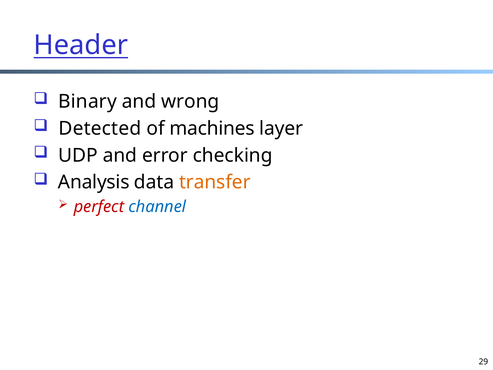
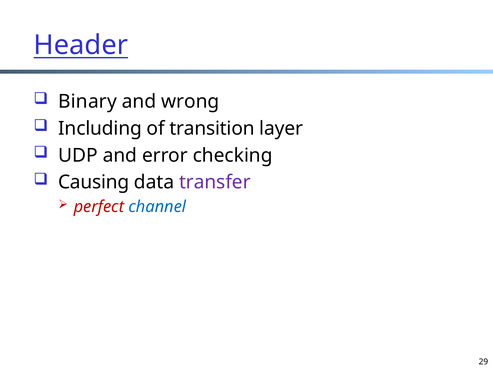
Detected: Detected -> Including
machines: machines -> transition
Analysis: Analysis -> Causing
transfer colour: orange -> purple
